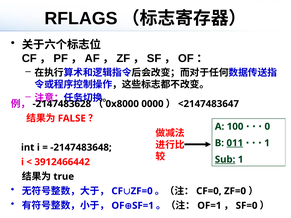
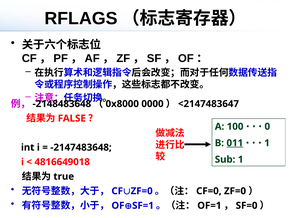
-2147483628: -2147483628 -> -2148483648
Sub underline: present -> none
3912466442: 3912466442 -> 4816649018
